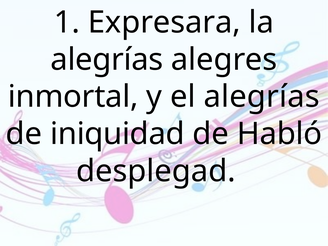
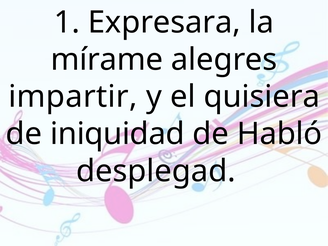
alegrías at (107, 60): alegrías -> mírame
inmortal: inmortal -> impartir
el alegrías: alegrías -> quisiera
